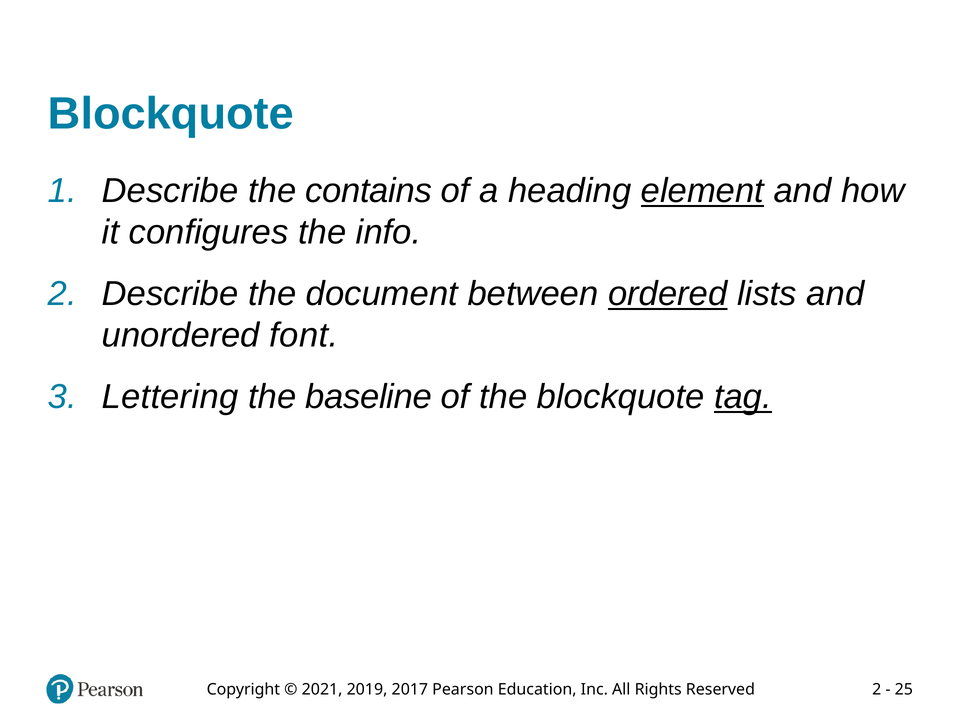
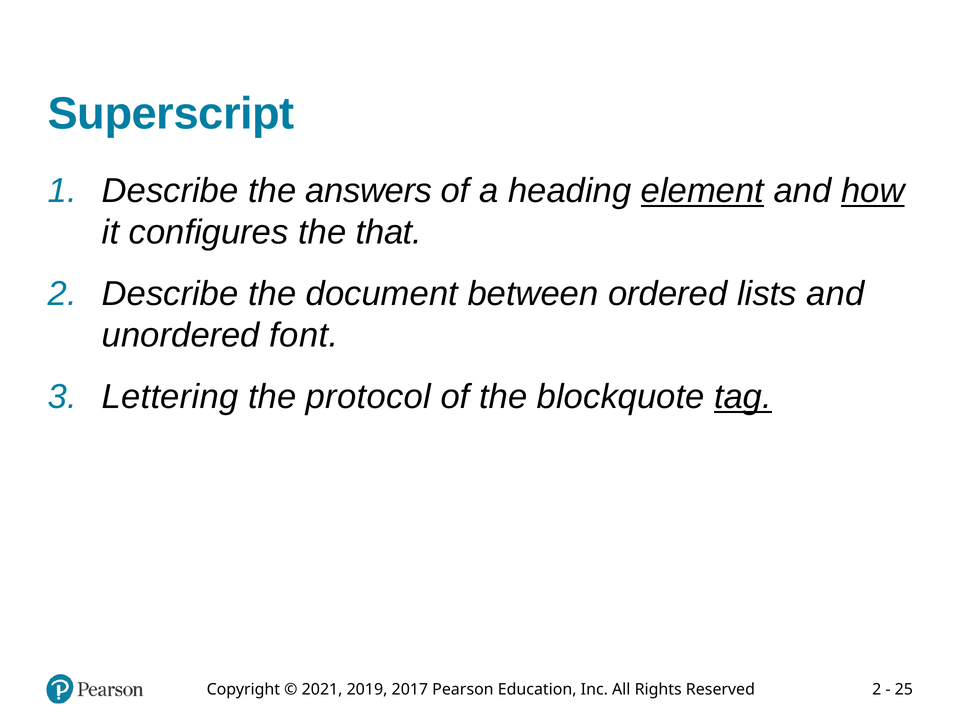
Blockquote at (171, 114): Blockquote -> Superscript
contains: contains -> answers
how underline: none -> present
info: info -> that
ordered underline: present -> none
baseline: baseline -> protocol
